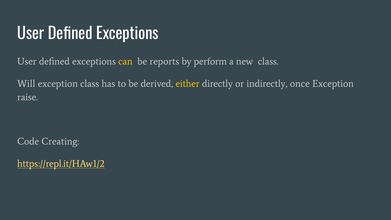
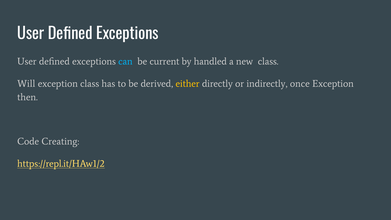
can colour: yellow -> light blue
reports: reports -> current
perform: perform -> handled
raise: raise -> then
